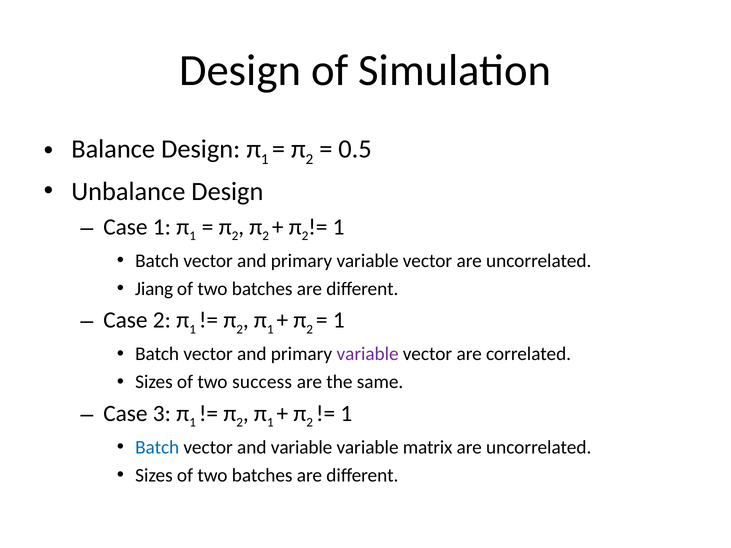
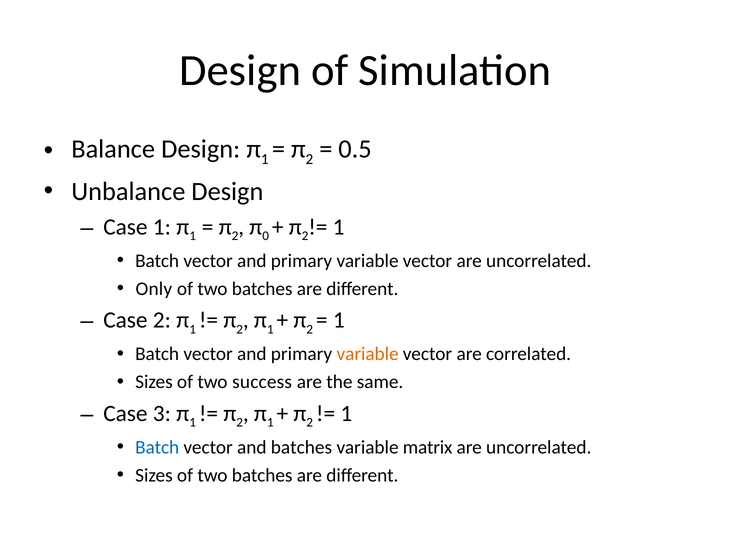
2 at (266, 236): 2 -> 0
Jiang: Jiang -> Only
variable at (368, 354) colour: purple -> orange
and variable: variable -> batches
